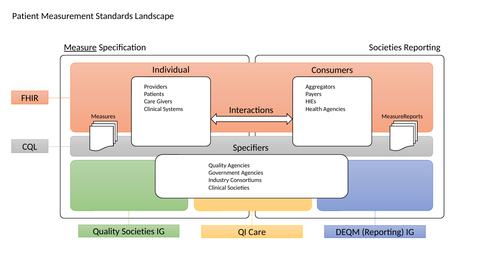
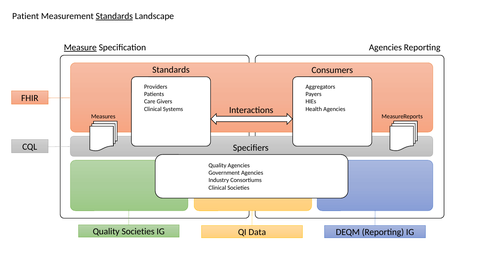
Standards at (114, 16) underline: none -> present
Specification Societies: Societies -> Agencies
Individual at (171, 70): Individual -> Standards
QI Care: Care -> Data
